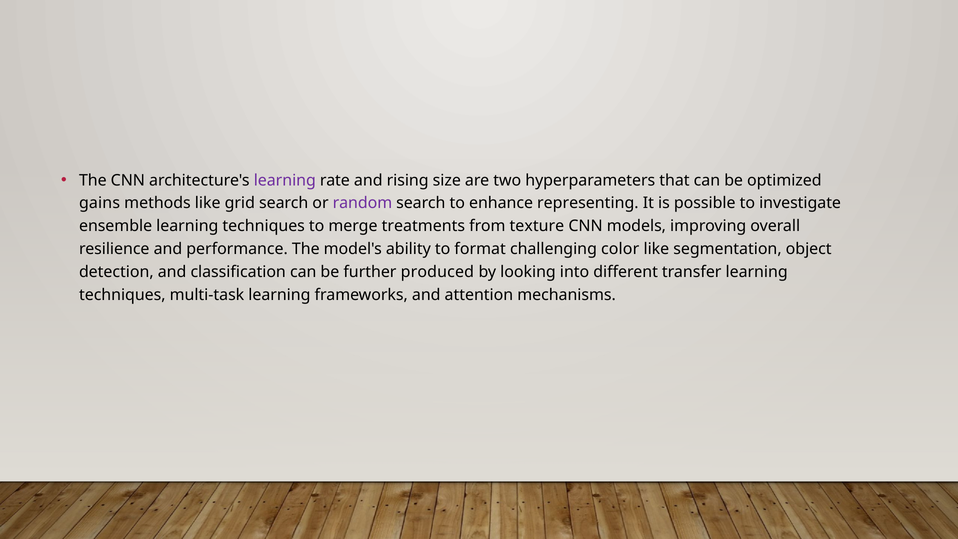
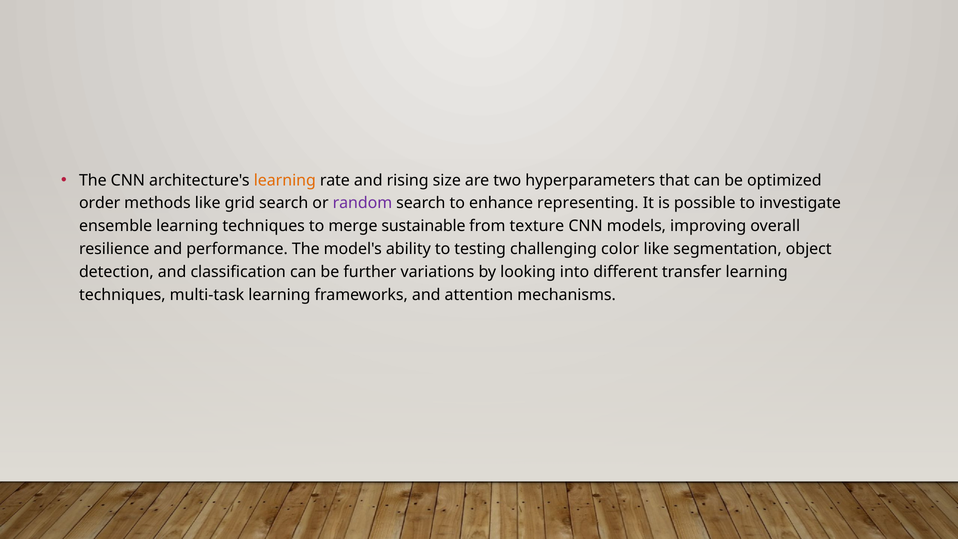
learning at (285, 180) colour: purple -> orange
gains: gains -> order
treatments: treatments -> sustainable
format: format -> testing
produced: produced -> variations
